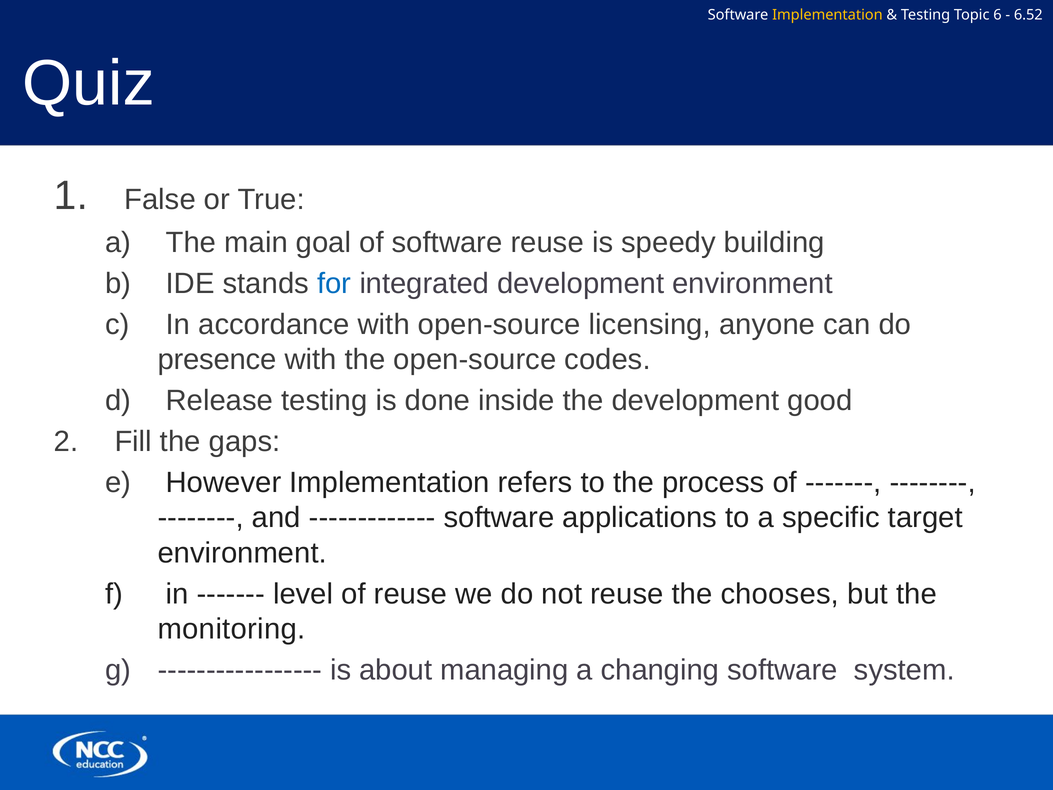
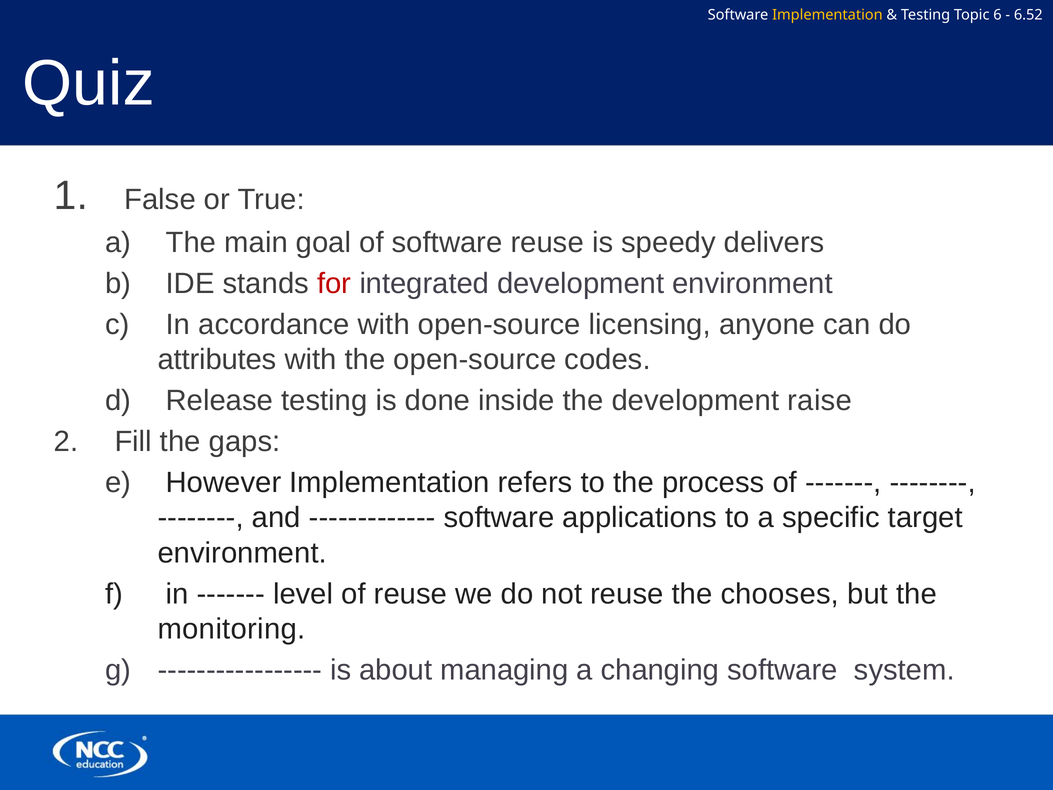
building: building -> delivers
for colour: blue -> red
presence: presence -> attributes
good: good -> raise
